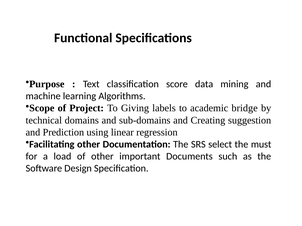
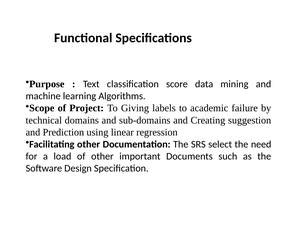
bridge: bridge -> failure
must: must -> need
